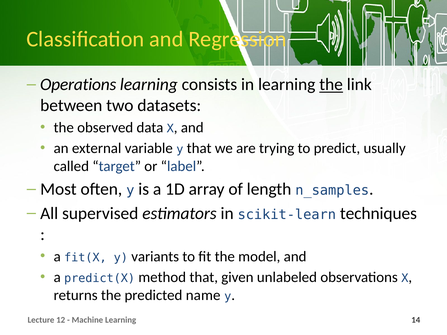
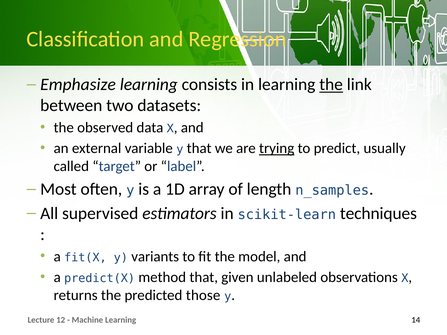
Operations: Operations -> Emphasize
trying underline: none -> present
name: name -> those
